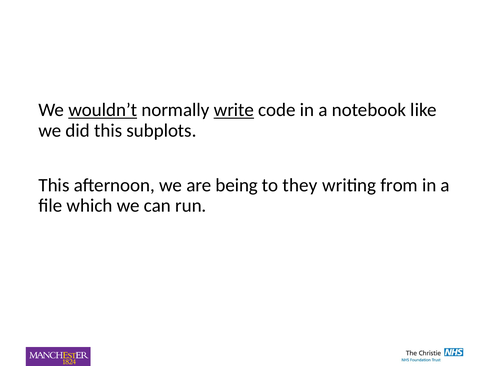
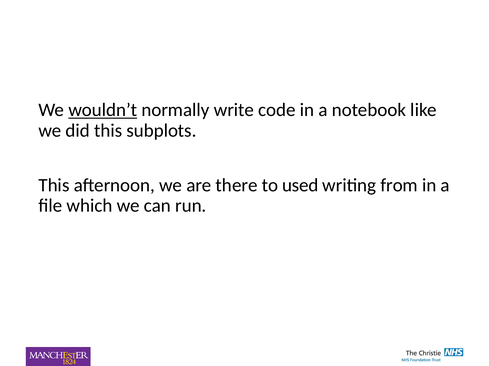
write underline: present -> none
being: being -> there
they: they -> used
